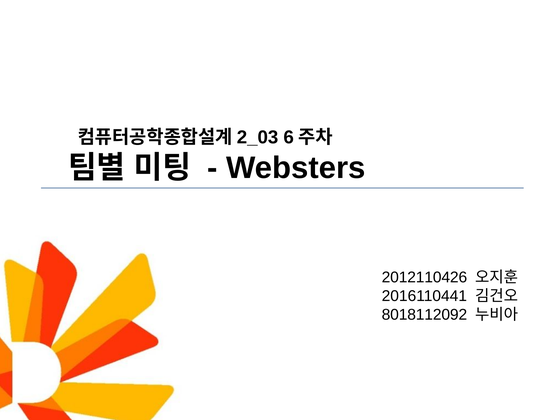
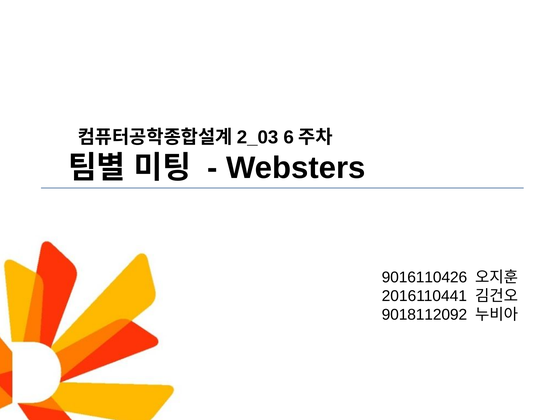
2012110426: 2012110426 -> 9016110426
8018112092: 8018112092 -> 9018112092
